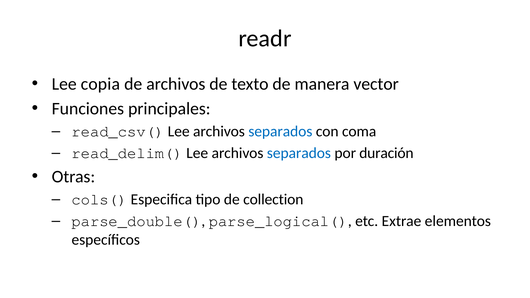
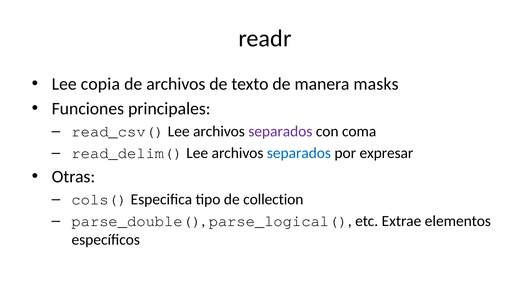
vector: vector -> masks
separados at (280, 132) colour: blue -> purple
duración: duración -> expresar
